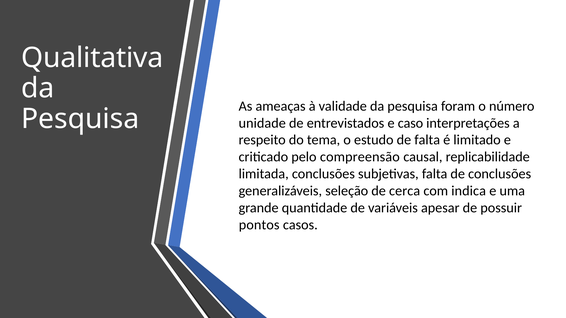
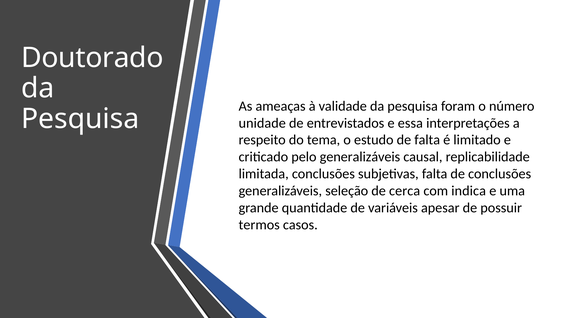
Qualitativa: Qualitativa -> Doutorado
caso: caso -> essa
pelo compreensão: compreensão -> generalizáveis
pontos: pontos -> termos
